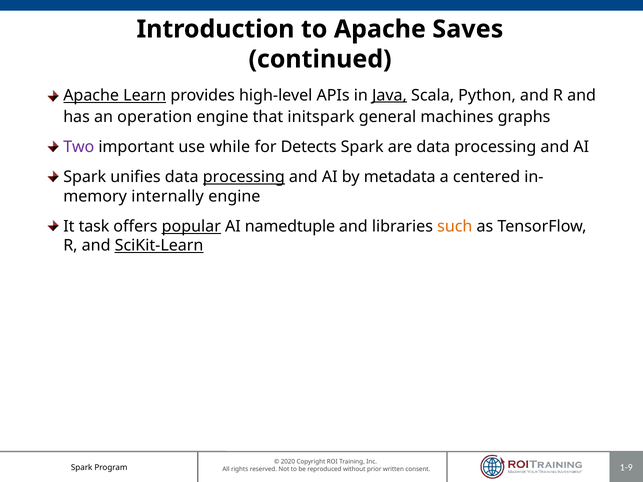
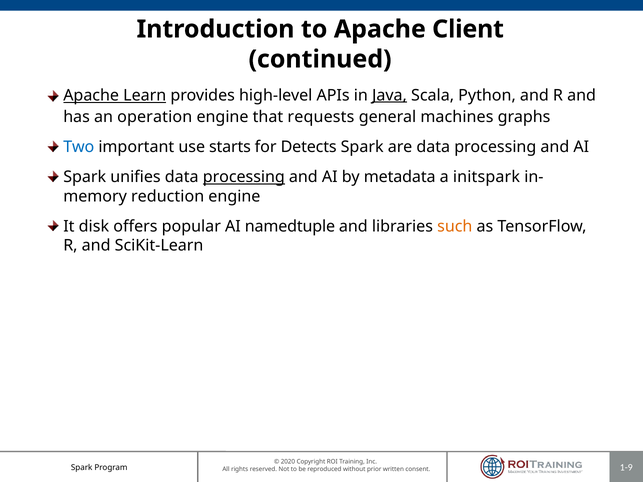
Saves: Saves -> Client
initspark: initspark -> requests
Two colour: purple -> blue
while: while -> starts
centered: centered -> initspark
internally: internally -> reduction
task: task -> disk
popular underline: present -> none
SciKit-Learn underline: present -> none
